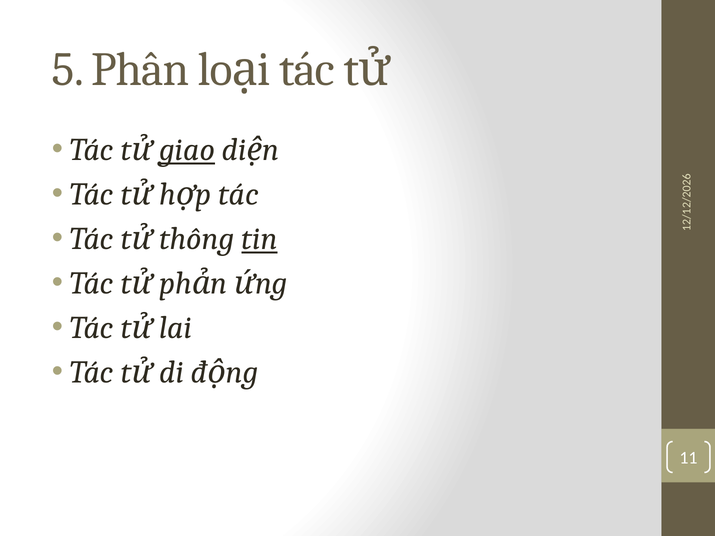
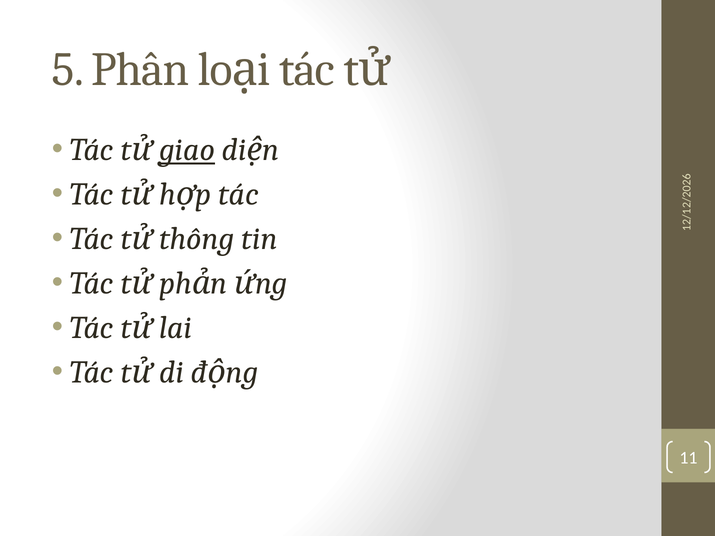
tin underline: present -> none
